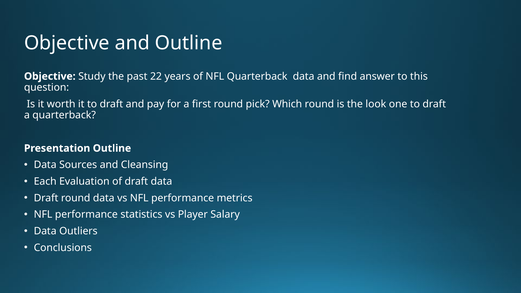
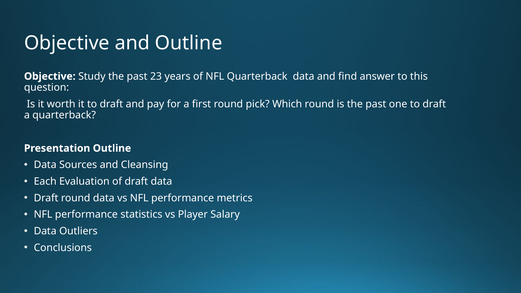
22: 22 -> 23
is the look: look -> past
